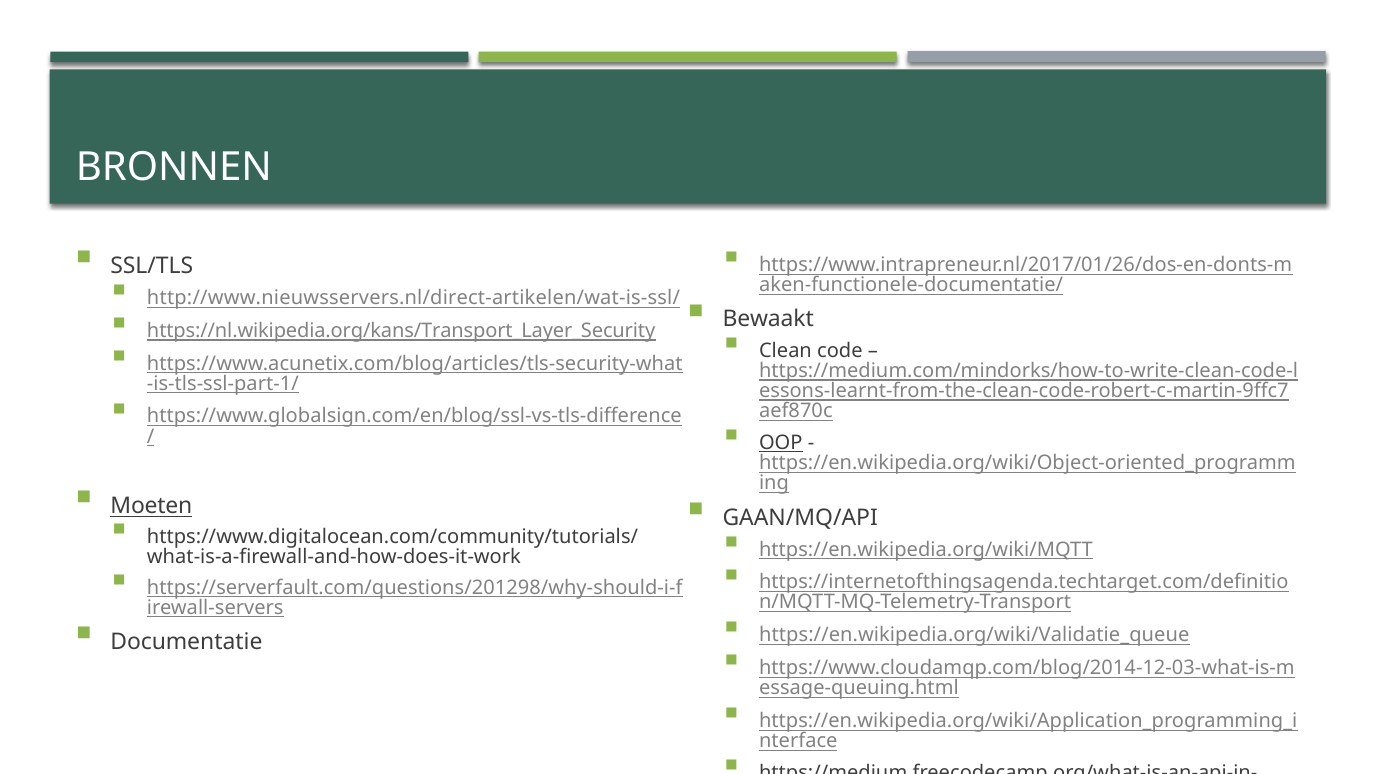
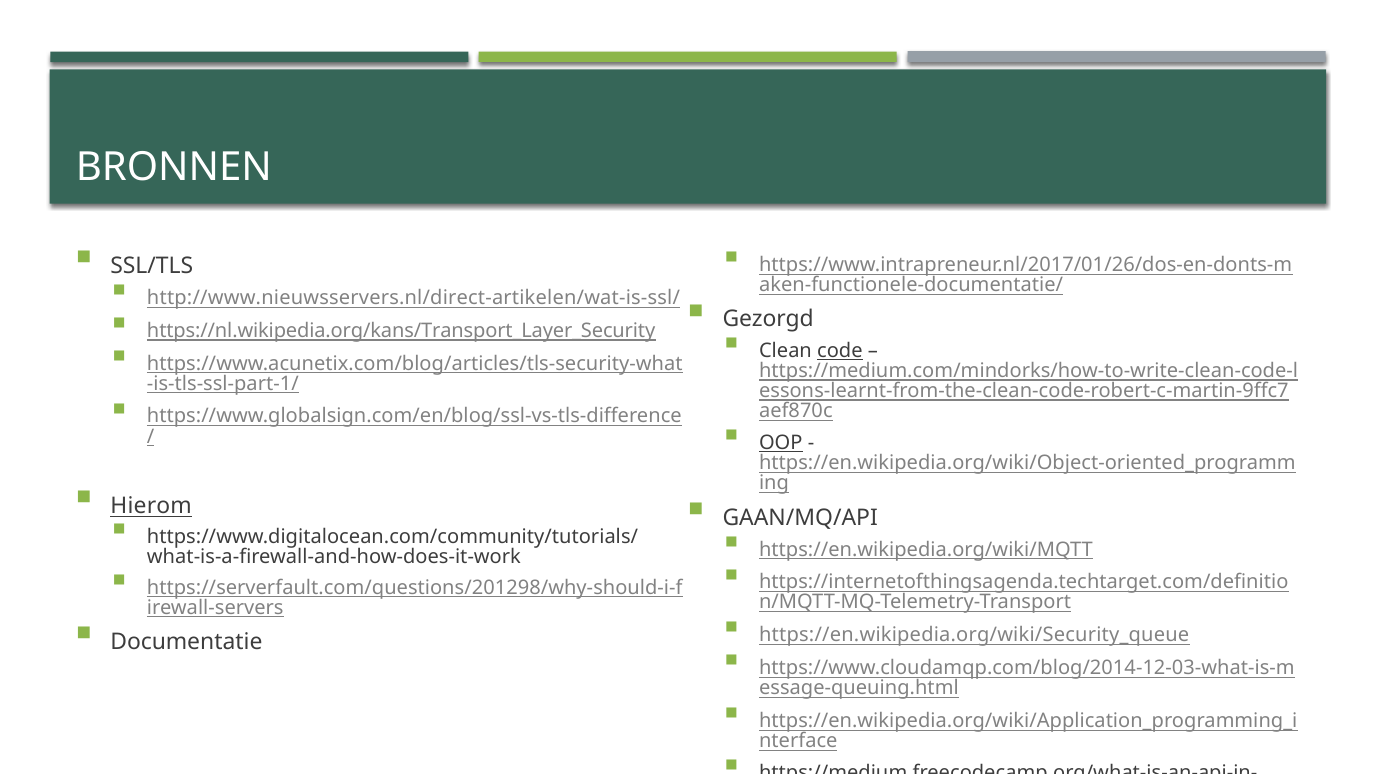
Bewaakt: Bewaakt -> Gezorgd
code underline: none -> present
Moeten: Moeten -> Hierom
https://en.wikipedia.org/wiki/Validatie_queue: https://en.wikipedia.org/wiki/Validatie_queue -> https://en.wikipedia.org/wiki/Security_queue
